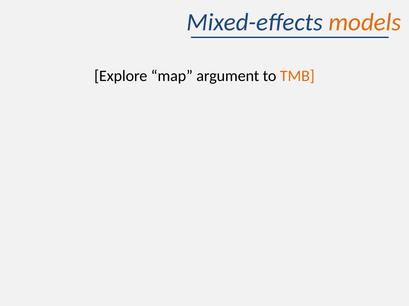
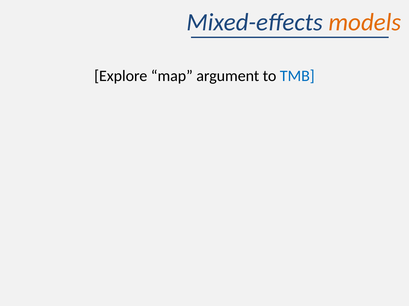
TMB colour: orange -> blue
